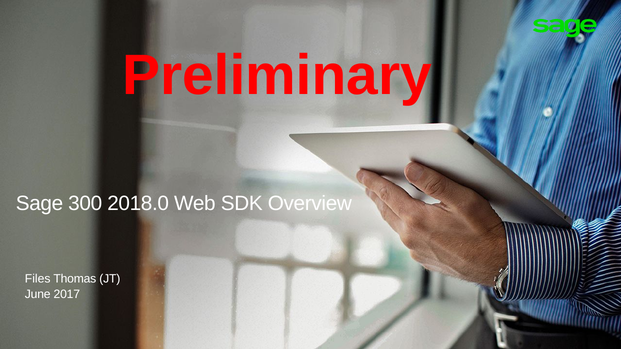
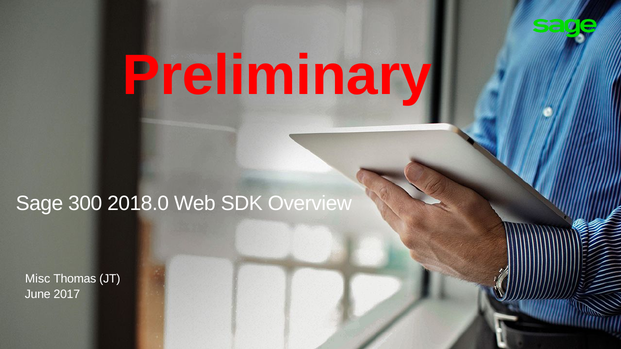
Files: Files -> Misc
